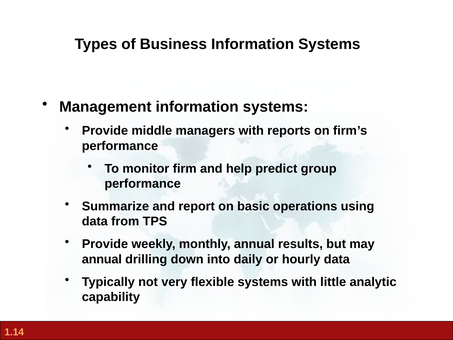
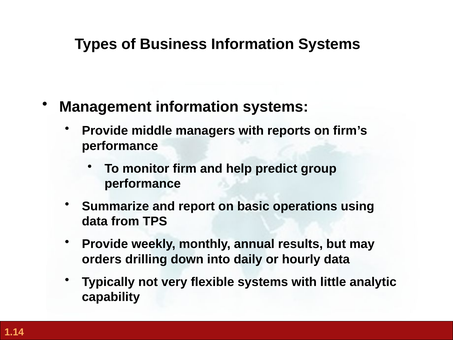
annual at (102, 259): annual -> orders
